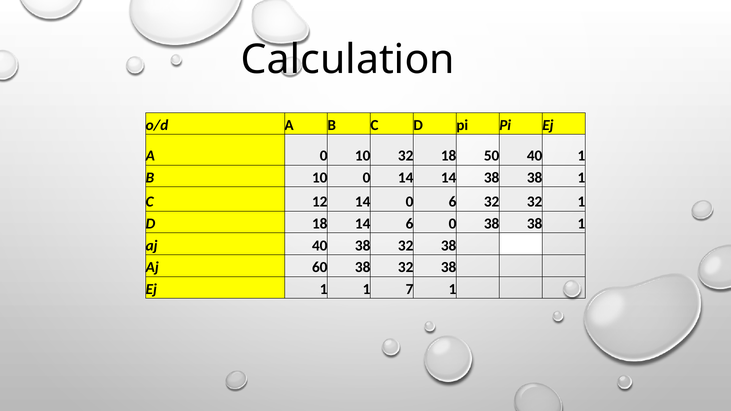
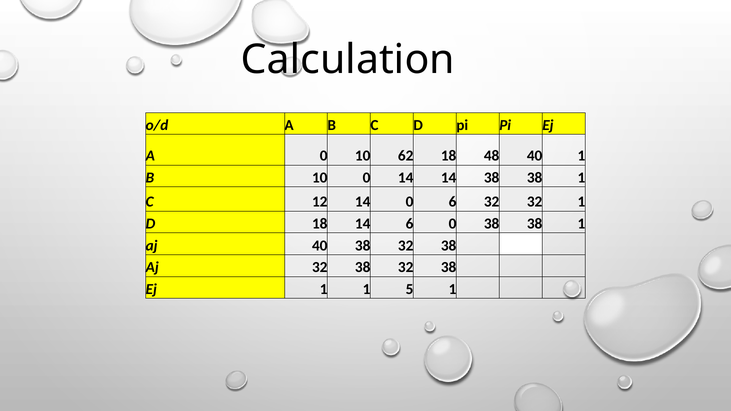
10 32: 32 -> 62
50: 50 -> 48
Aj 60: 60 -> 32
7: 7 -> 5
